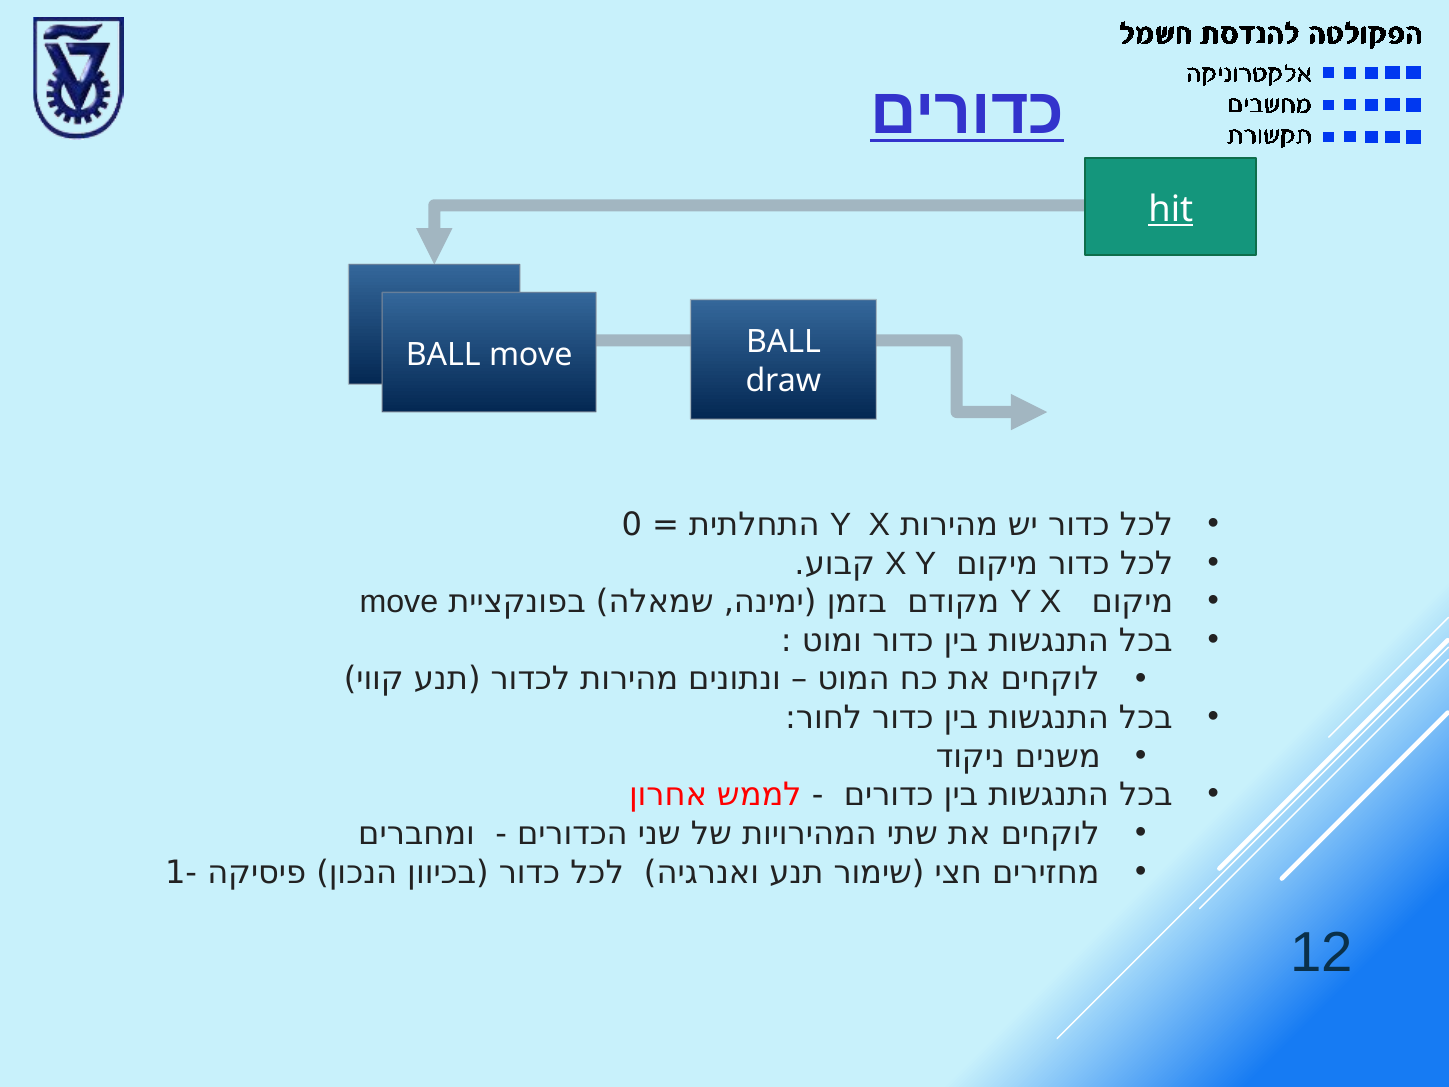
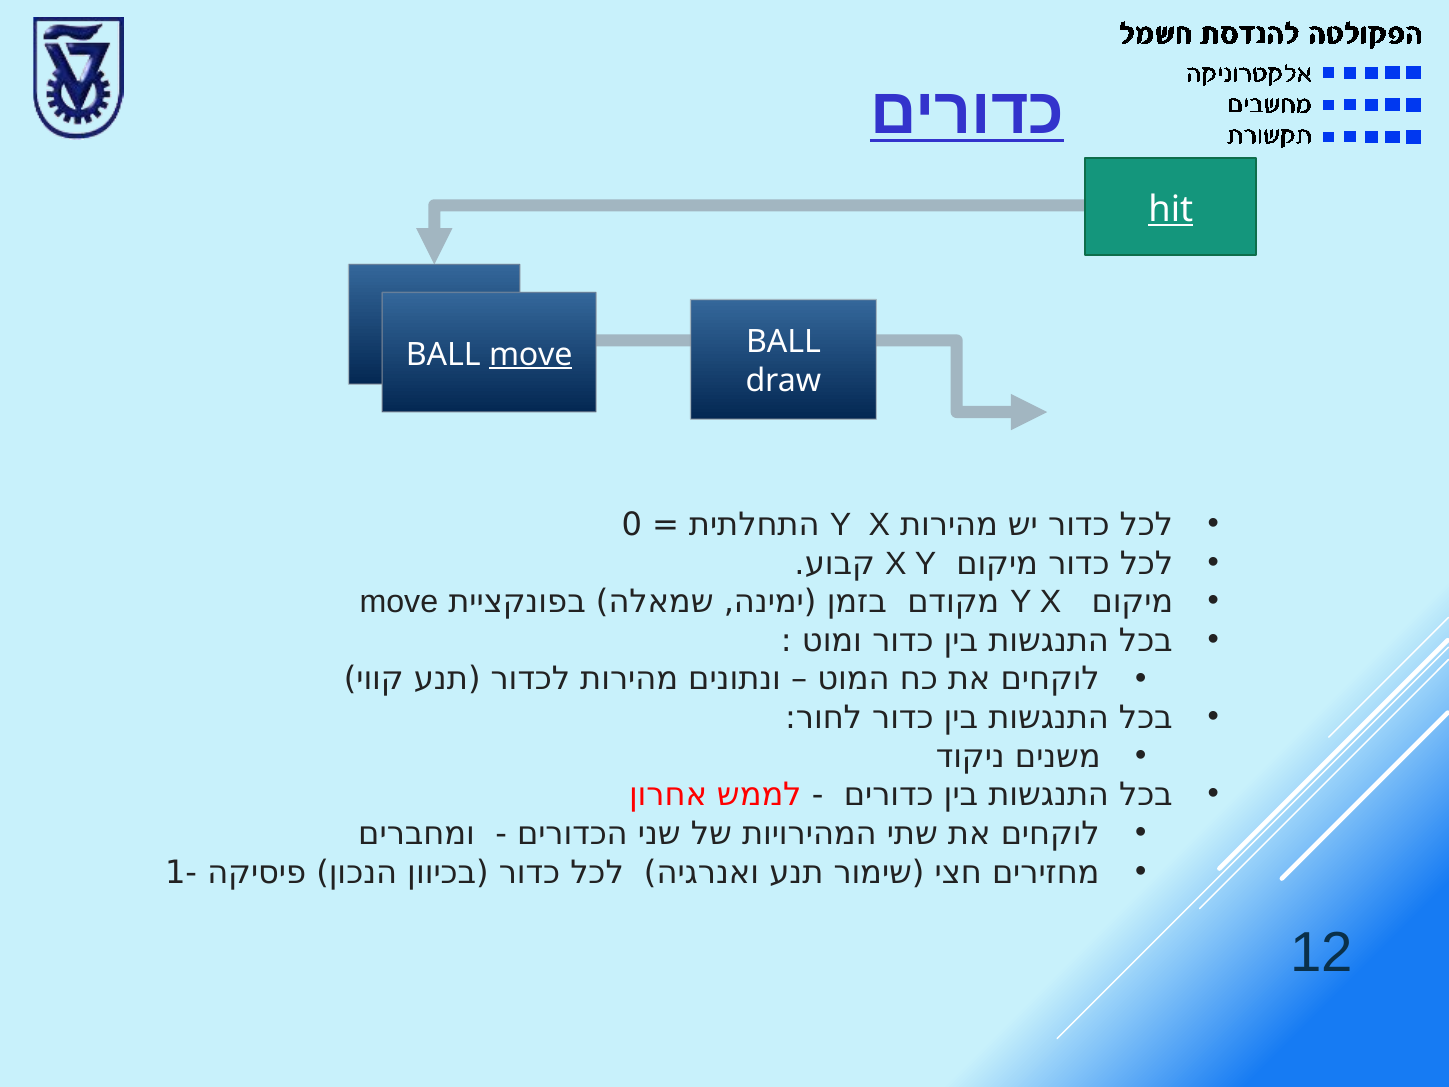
move at (531, 354) underline: none -> present
